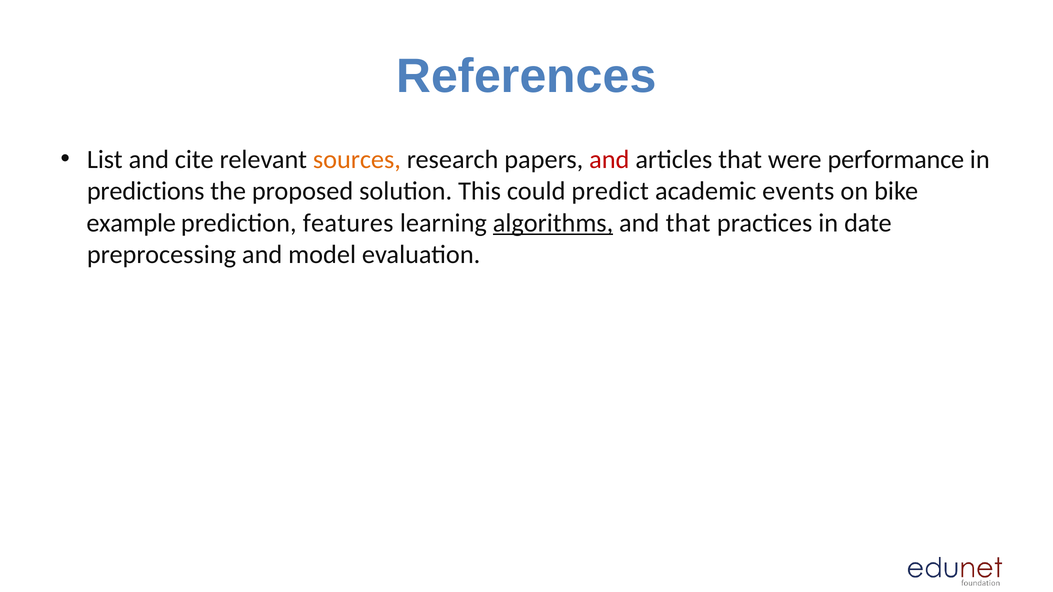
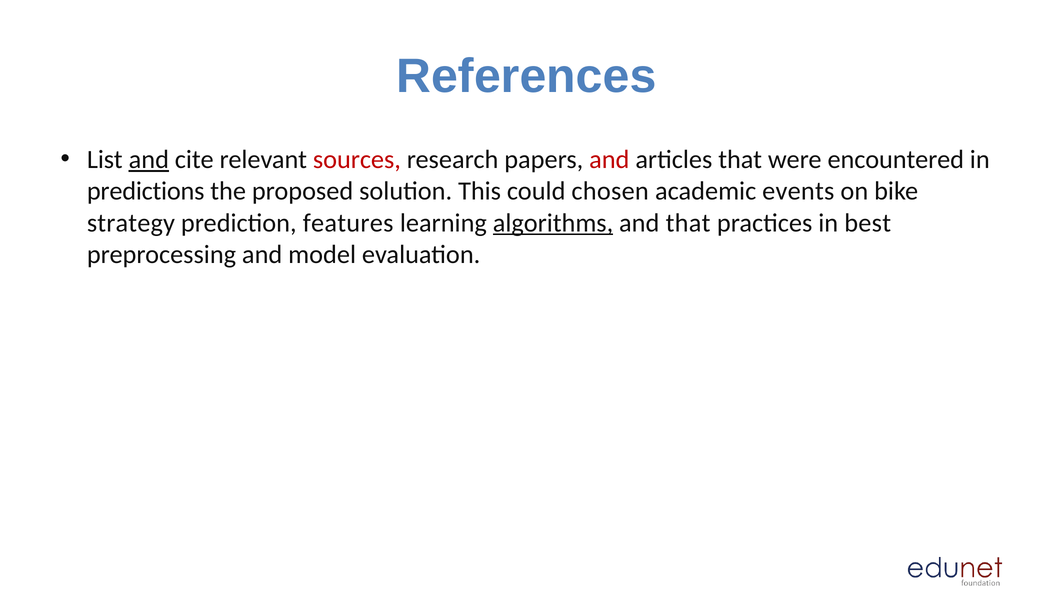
and at (149, 160) underline: none -> present
sources colour: orange -> red
performance: performance -> encountered
predict: predict -> chosen
example: example -> strategy
date: date -> best
